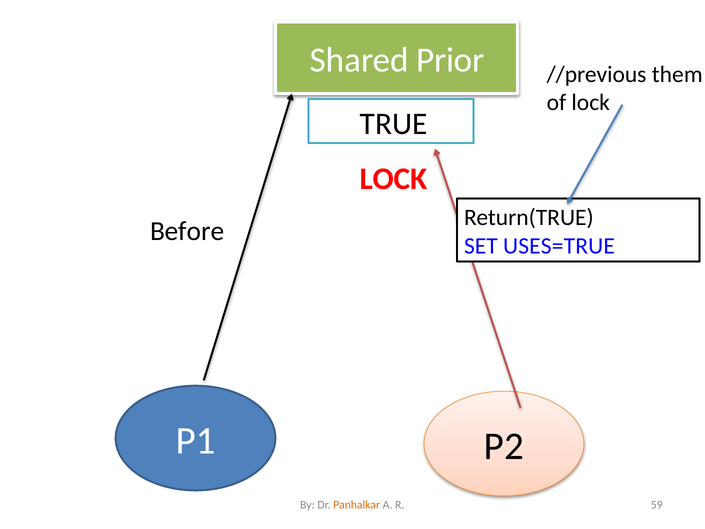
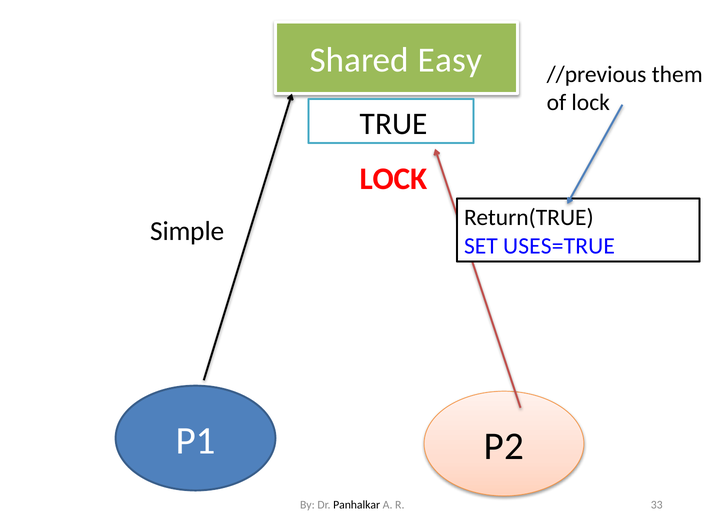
Prior: Prior -> Easy
Before: Before -> Simple
Panhalkar colour: orange -> black
59: 59 -> 33
